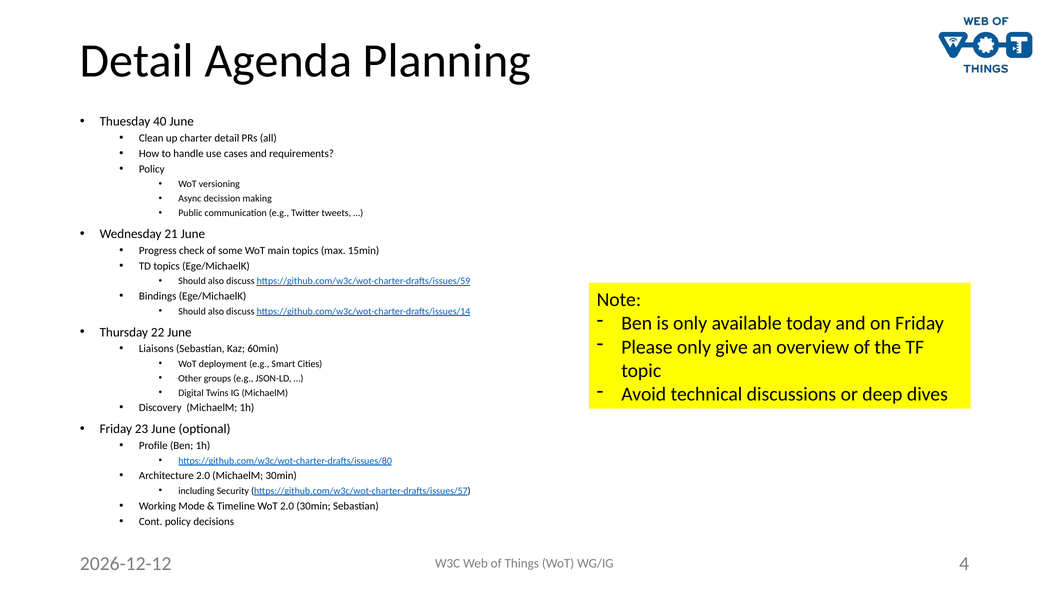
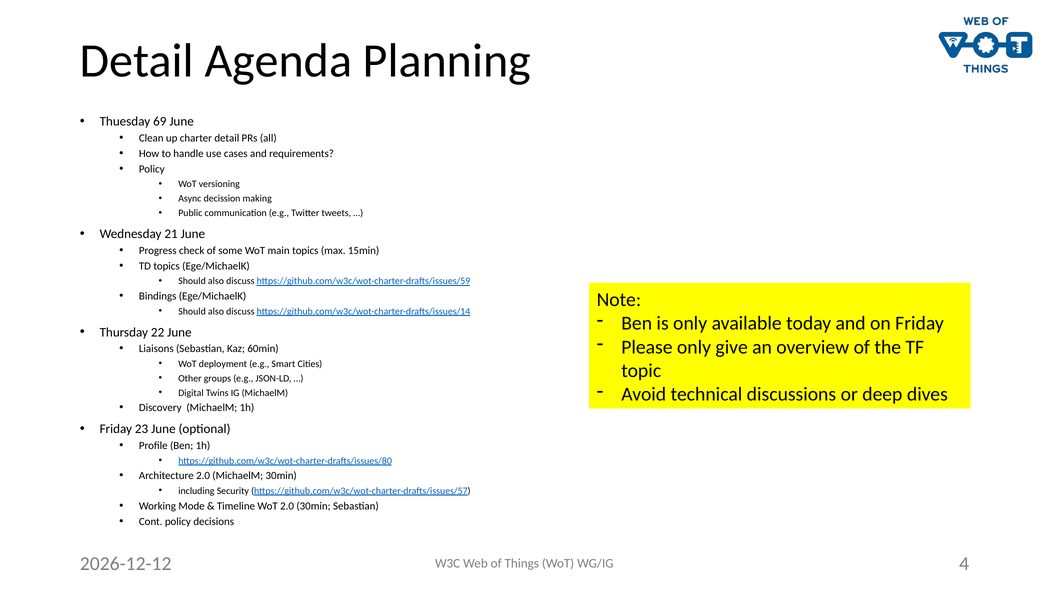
40: 40 -> 69
